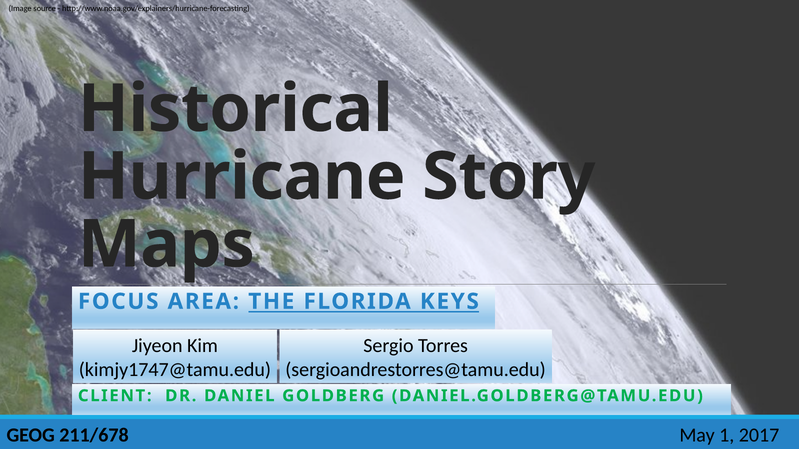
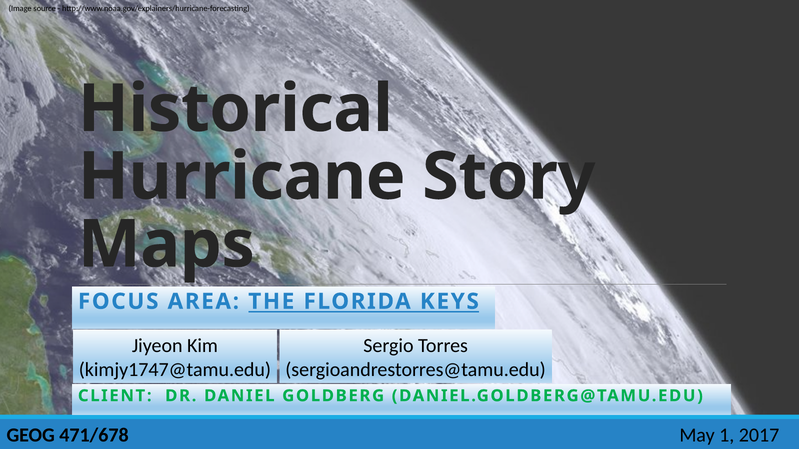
211/678: 211/678 -> 471/678
